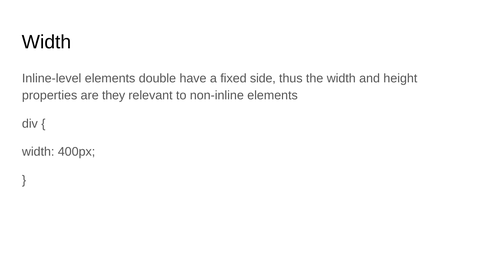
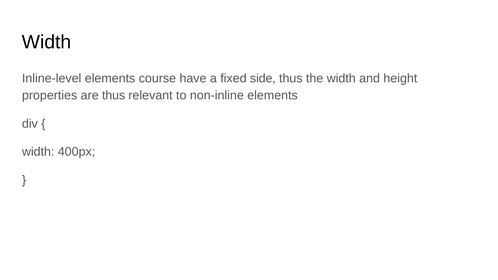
double: double -> course
are they: they -> thus
